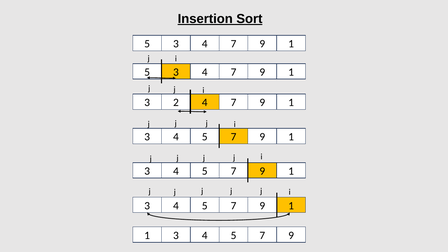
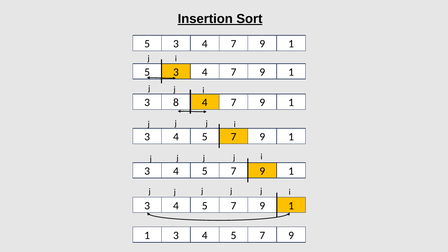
2: 2 -> 8
